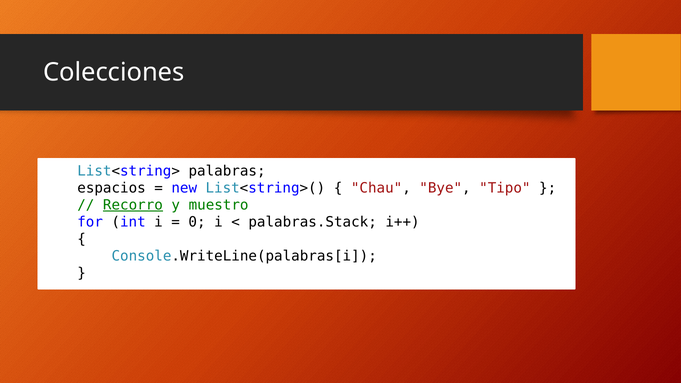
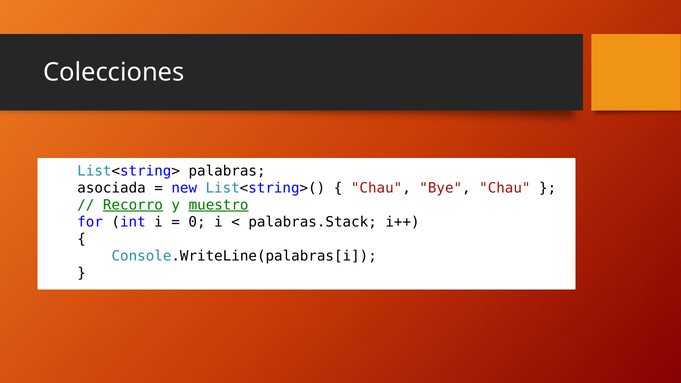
espacios: espacios -> asociada
Bye Tipo: Tipo -> Chau
muestro underline: none -> present
